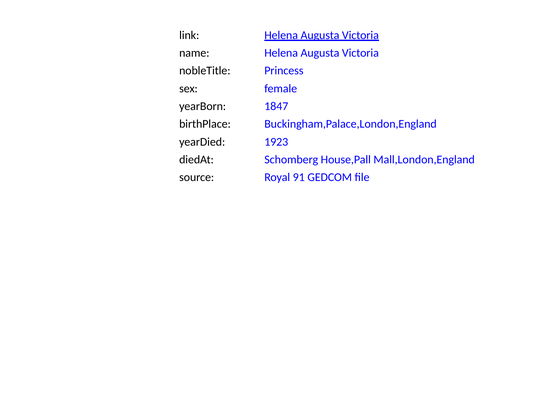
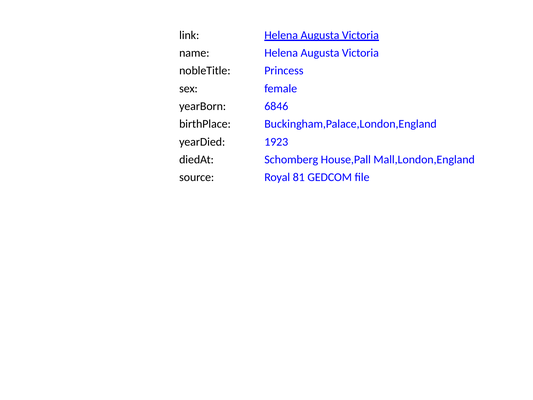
1847: 1847 -> 6846
91: 91 -> 81
